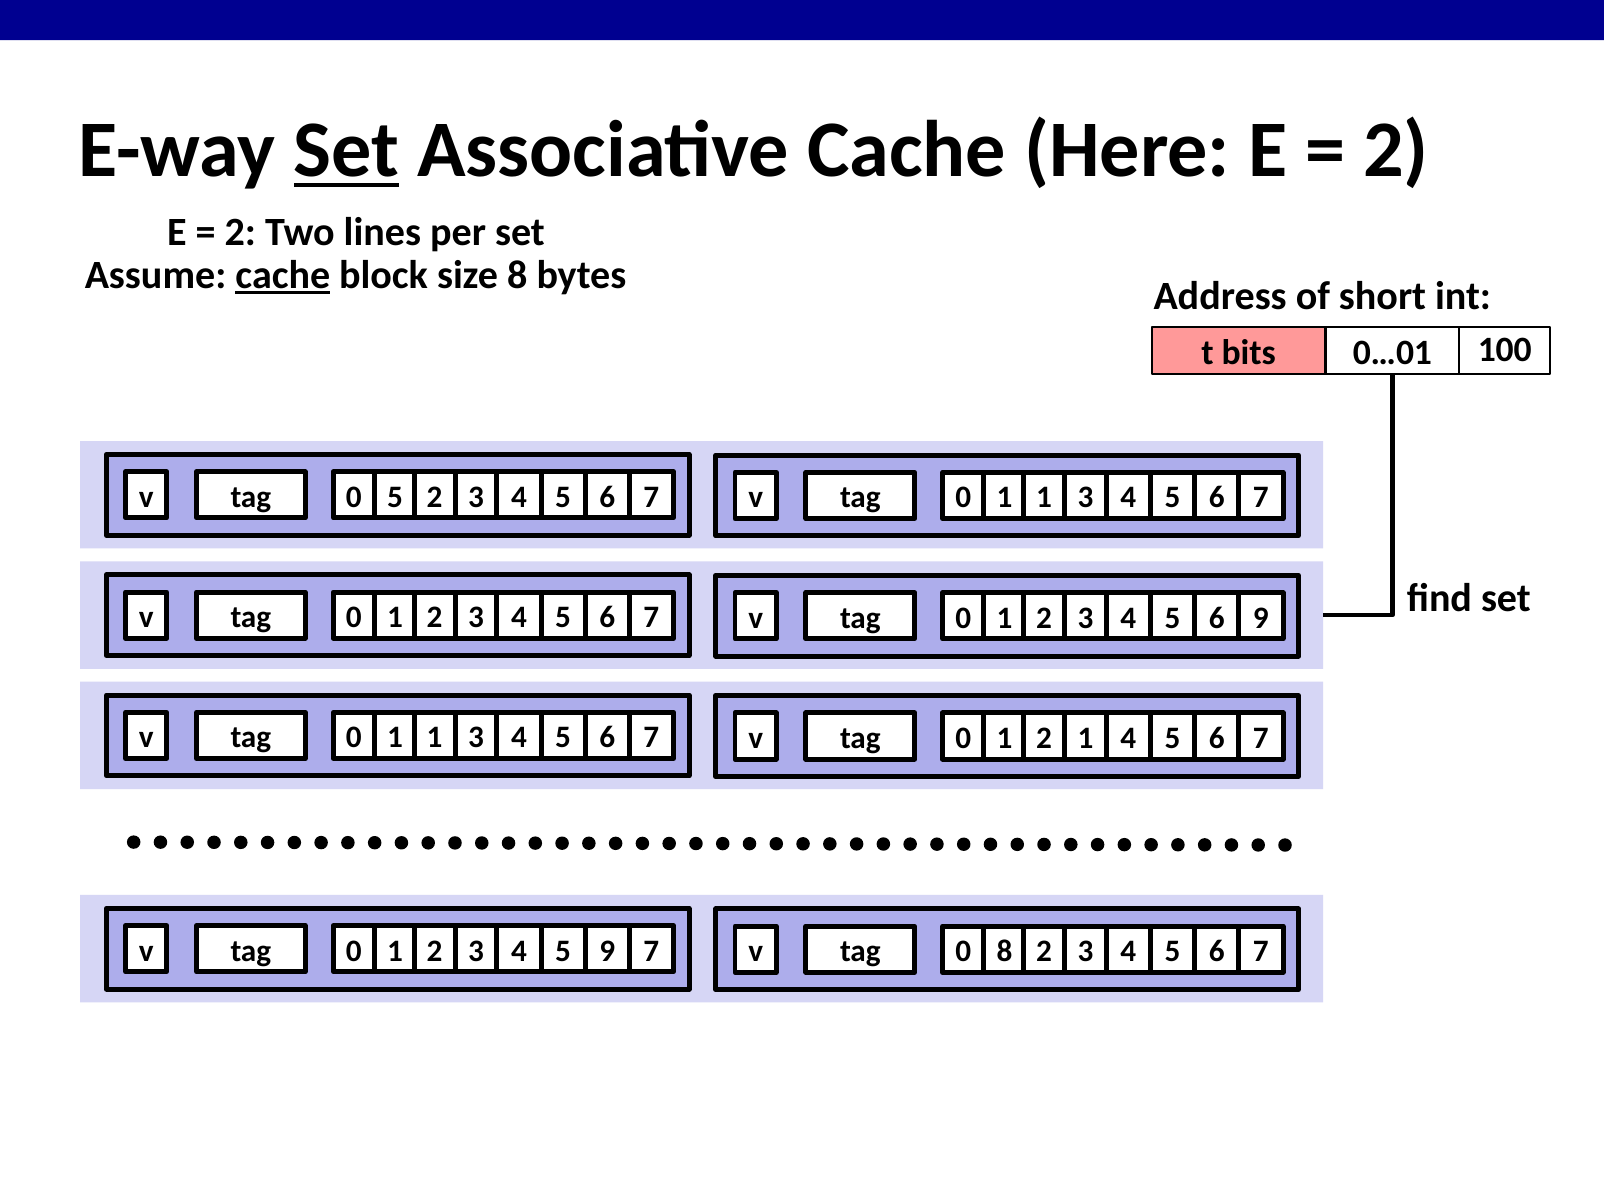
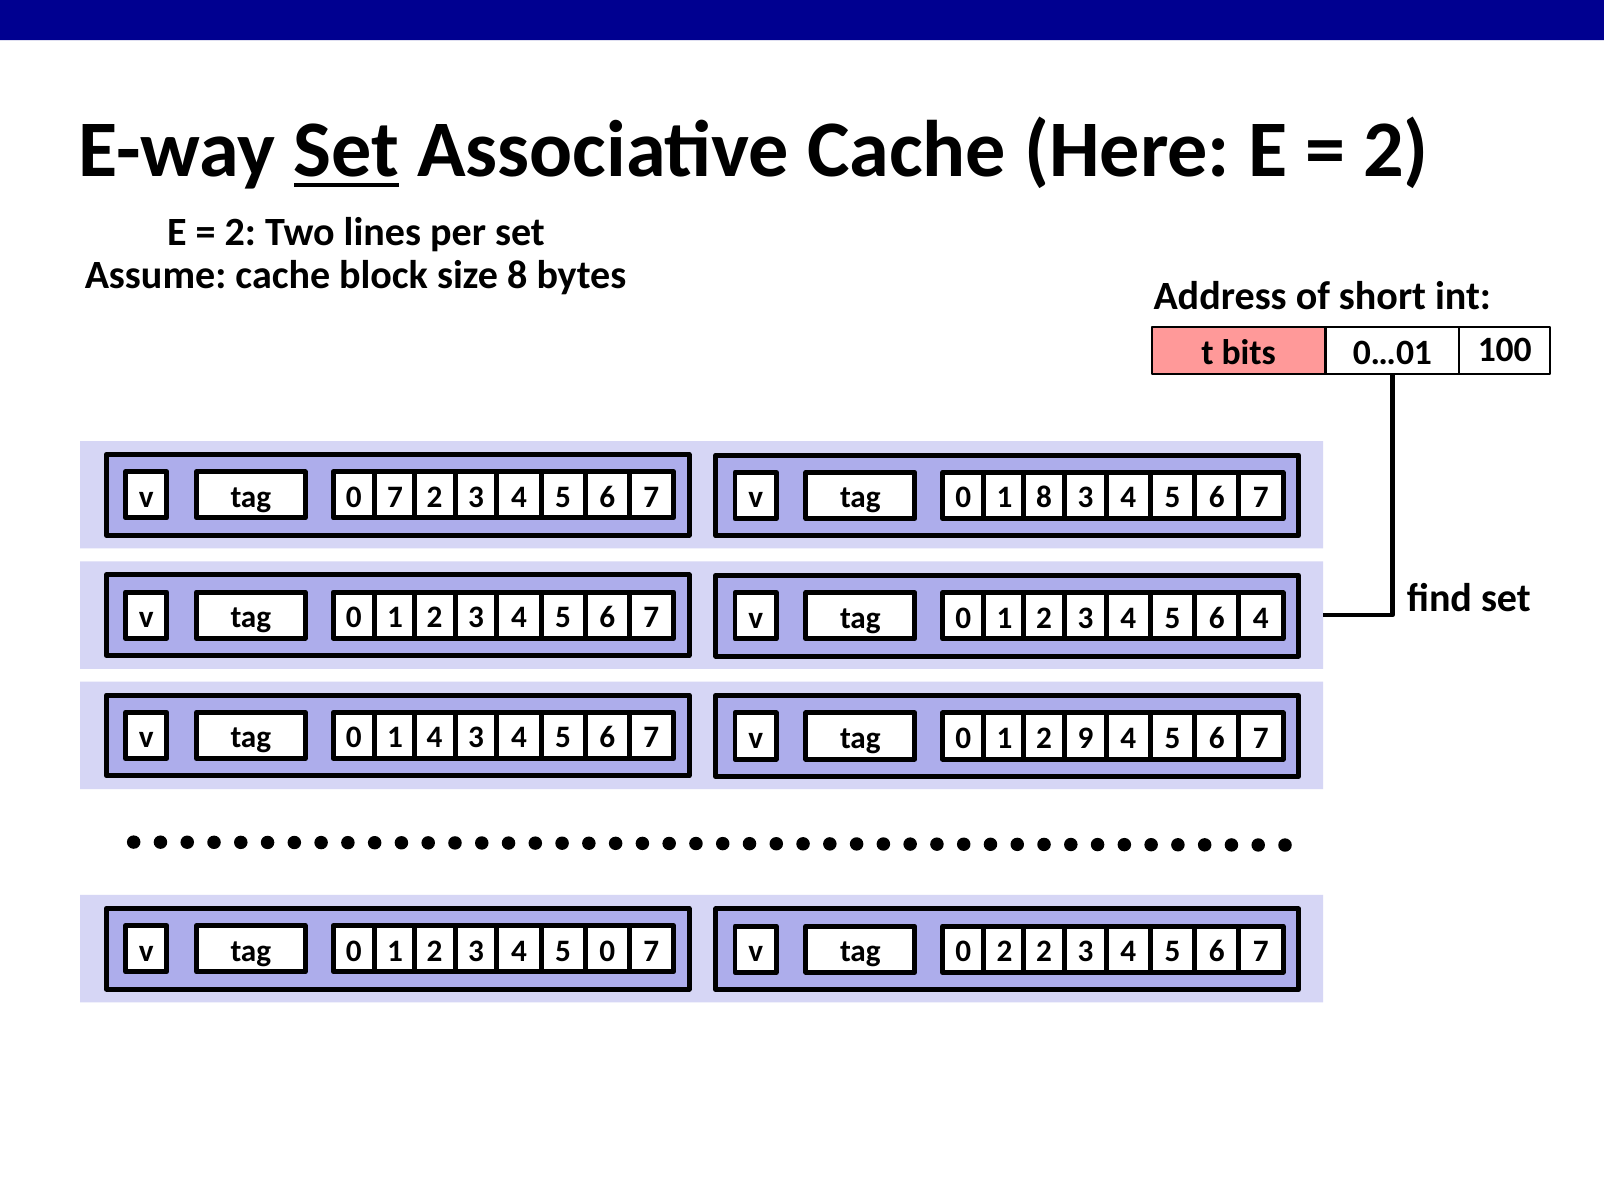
cache at (283, 275) underline: present -> none
0 5: 5 -> 7
1 at (1044, 498): 1 -> 8
2 9: 9 -> 4
1 at (435, 738): 1 -> 4
v 1: 1 -> 9
3 9: 9 -> 0
0 8: 8 -> 2
